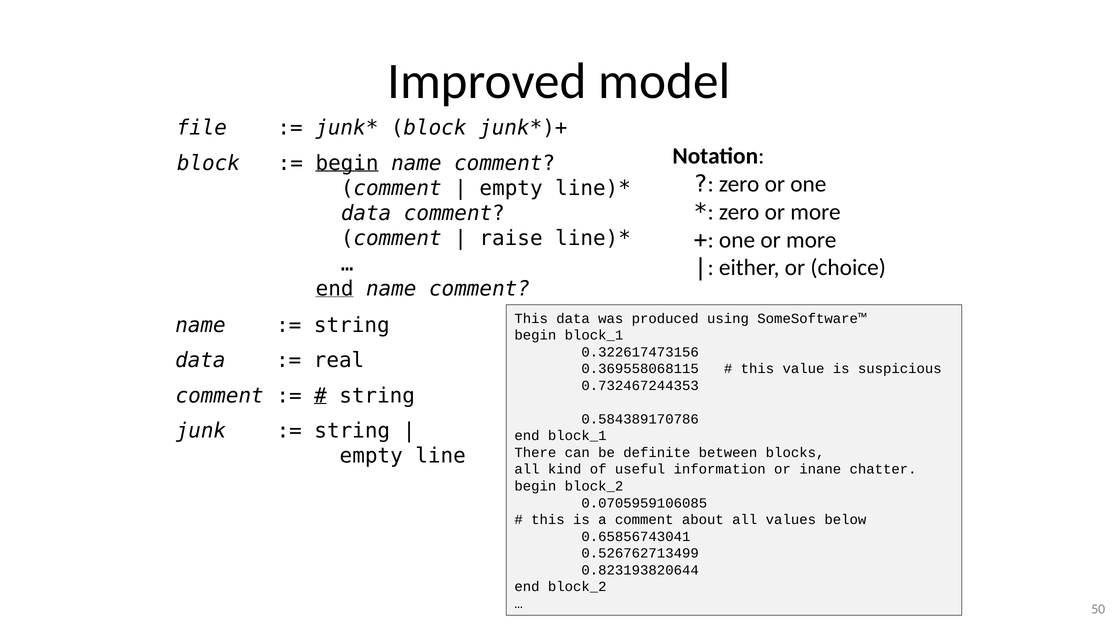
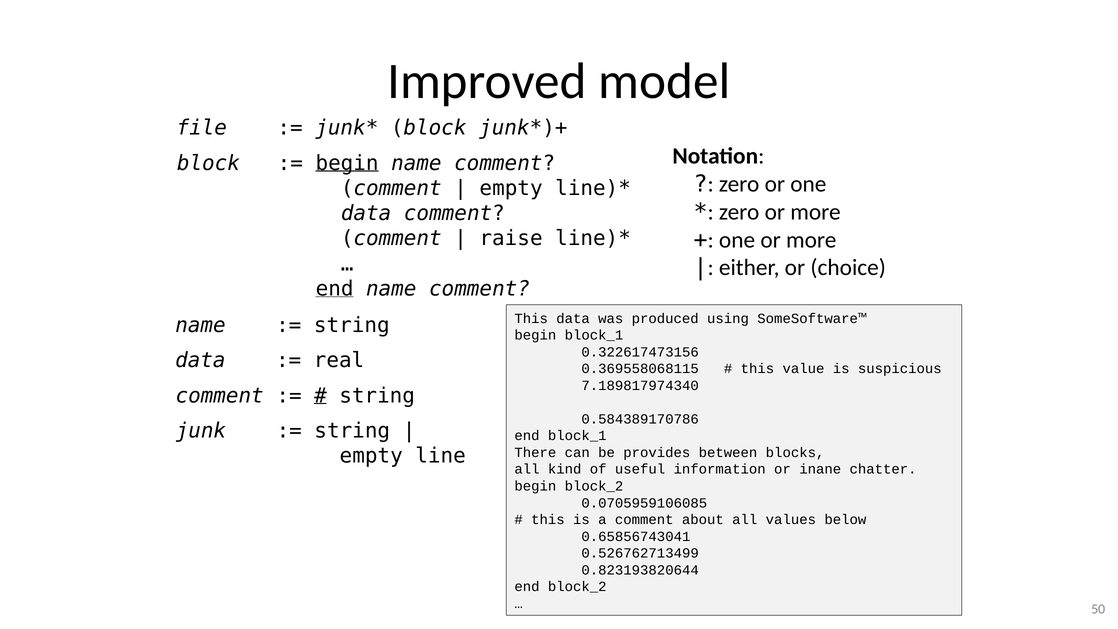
0.732467244353: 0.732467244353 -> 7.189817974340
definite: definite -> provides
